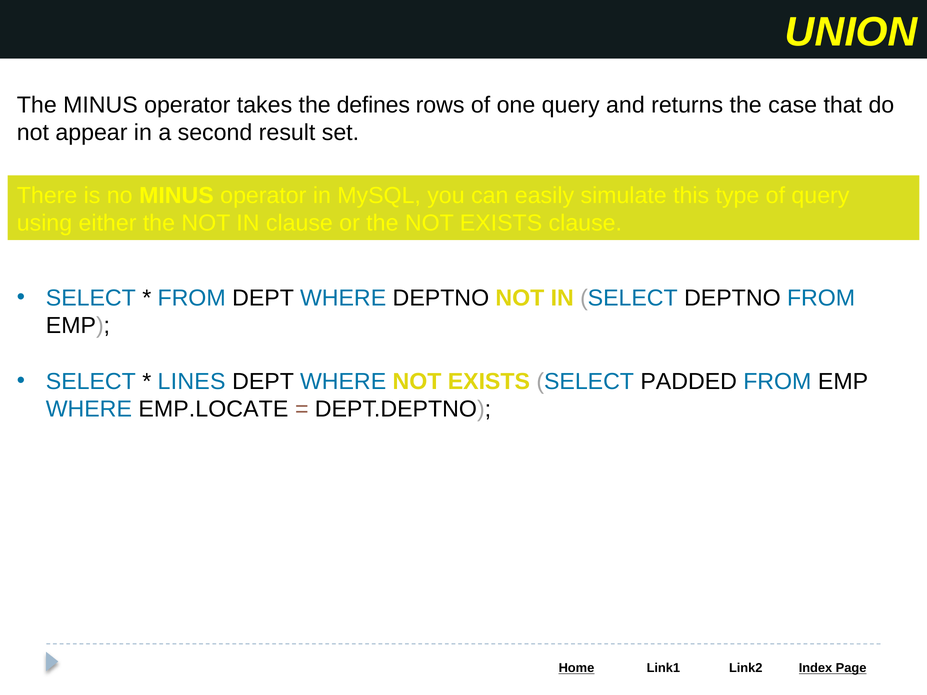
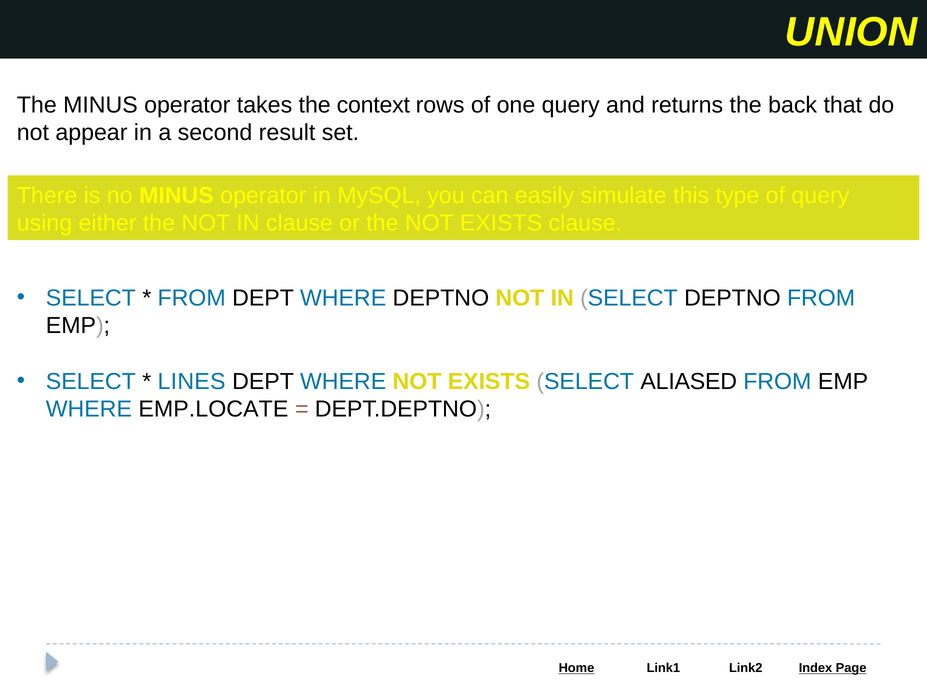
defines: defines -> context
case: case -> back
PADDED: PADDED -> ALIASED
